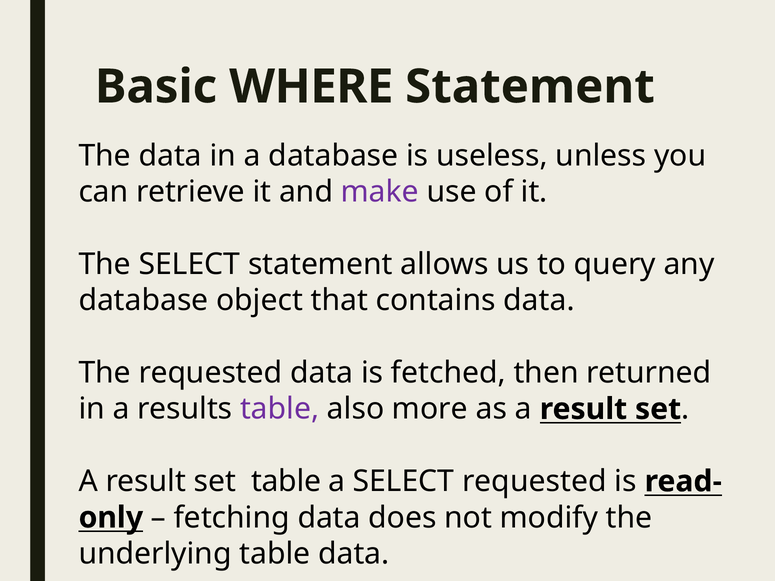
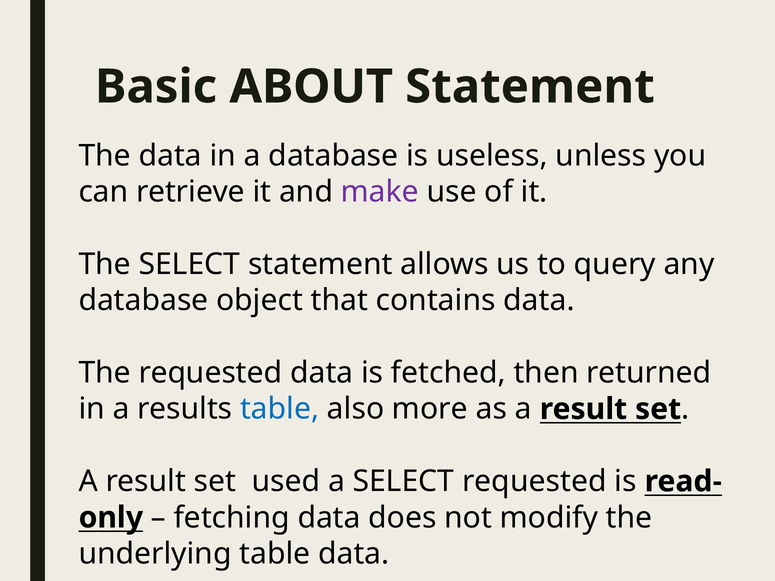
WHERE: WHERE -> ABOUT
table at (280, 409) colour: purple -> blue
set table: table -> used
